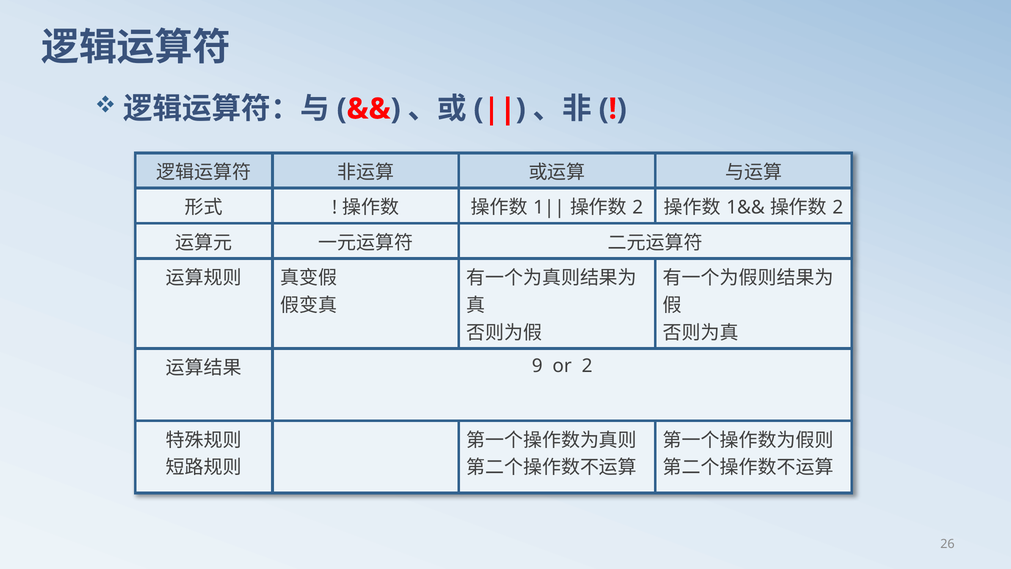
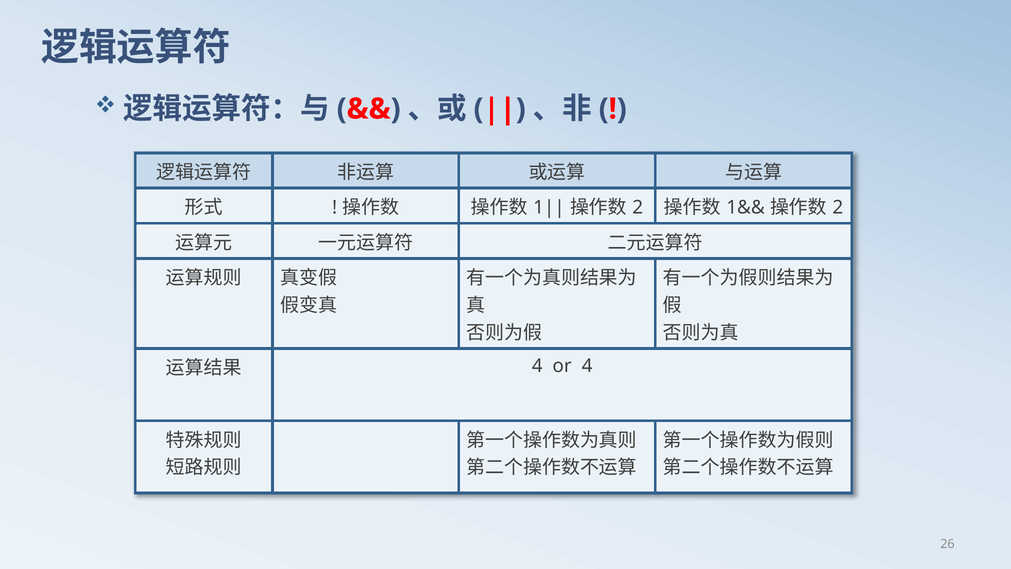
9 at (537, 366): 9 -> 4
or 2: 2 -> 4
